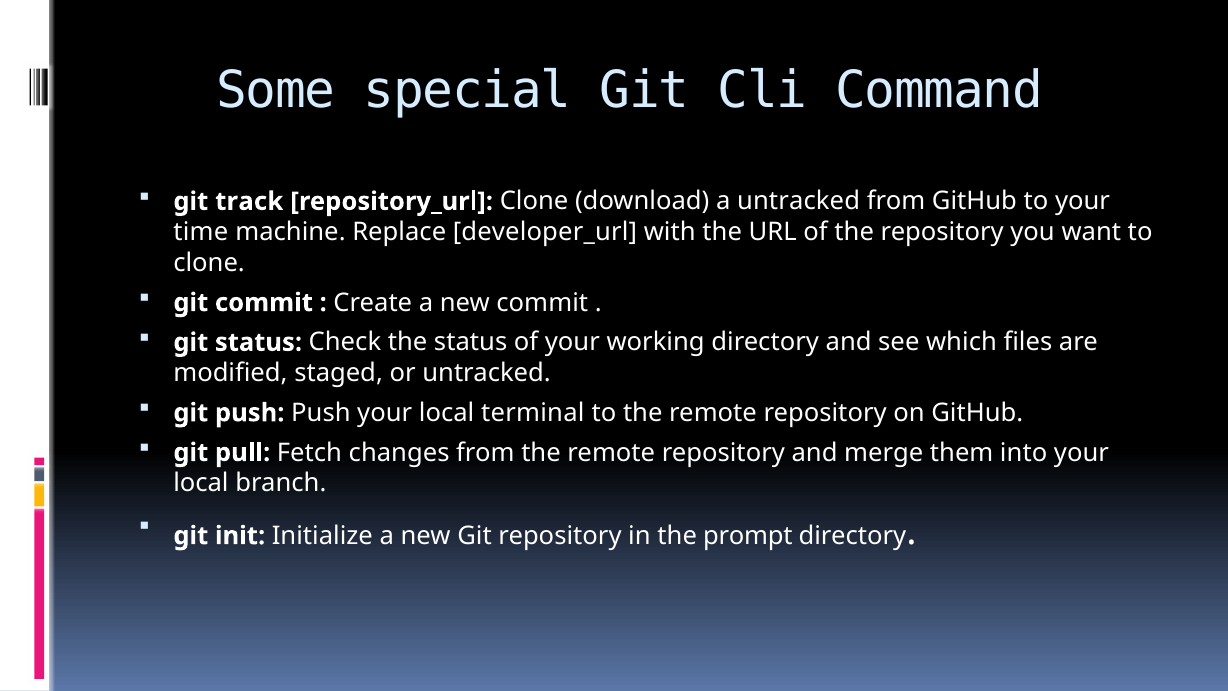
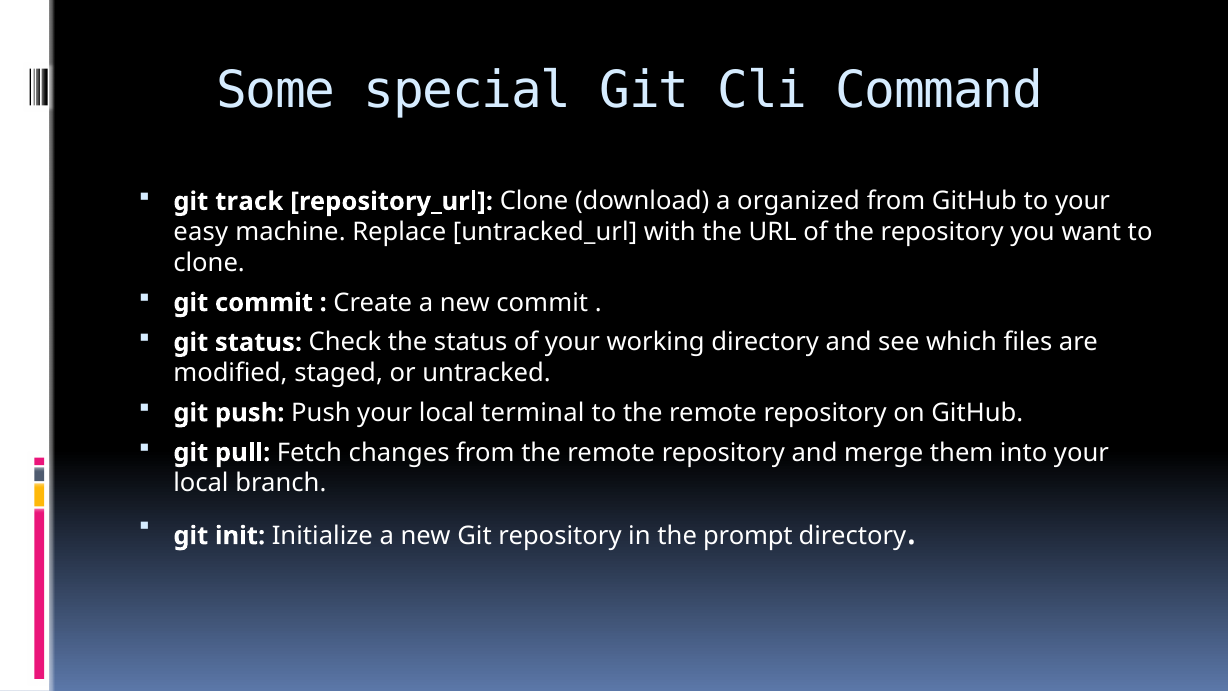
a untracked: untracked -> organized
time: time -> easy
developer_url: developer_url -> untracked_url
